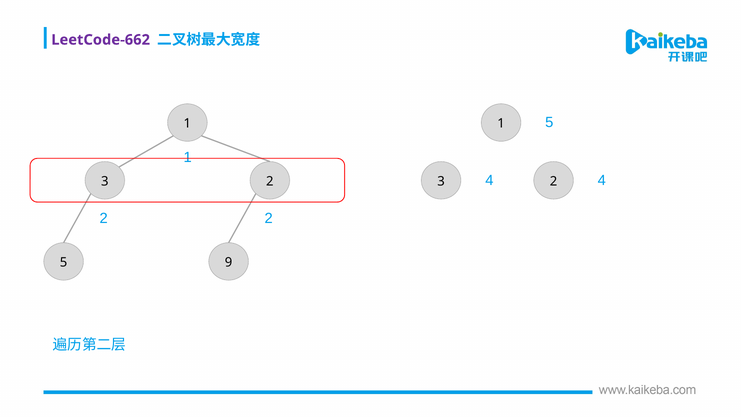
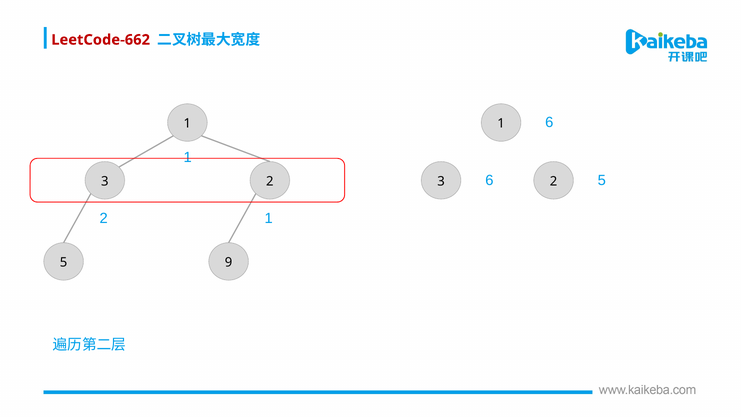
LeetCode-662 colour: purple -> red
1 5: 5 -> 6
3 4: 4 -> 6
2 4: 4 -> 5
2 2: 2 -> 1
